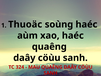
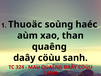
xao haéc: haéc -> than
